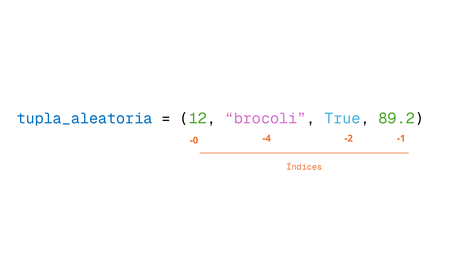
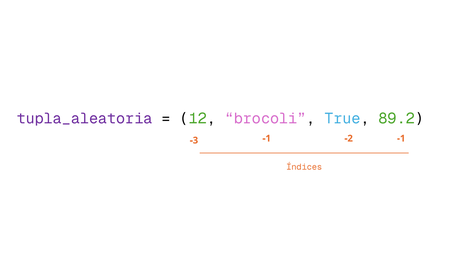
tupla_aleatoria colour: blue -> purple
-4 at (267, 139): -4 -> -1
-0: -0 -> -3
